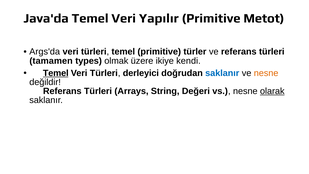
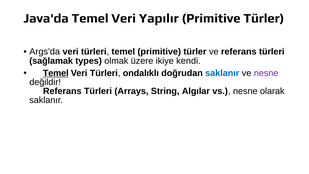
Metot at (264, 18): Metot -> Türler
tamamen: tamamen -> sağlamak
derleyici: derleyici -> ondalıklı
nesne at (266, 73) colour: orange -> purple
Değeri: Değeri -> Algılar
olarak underline: present -> none
